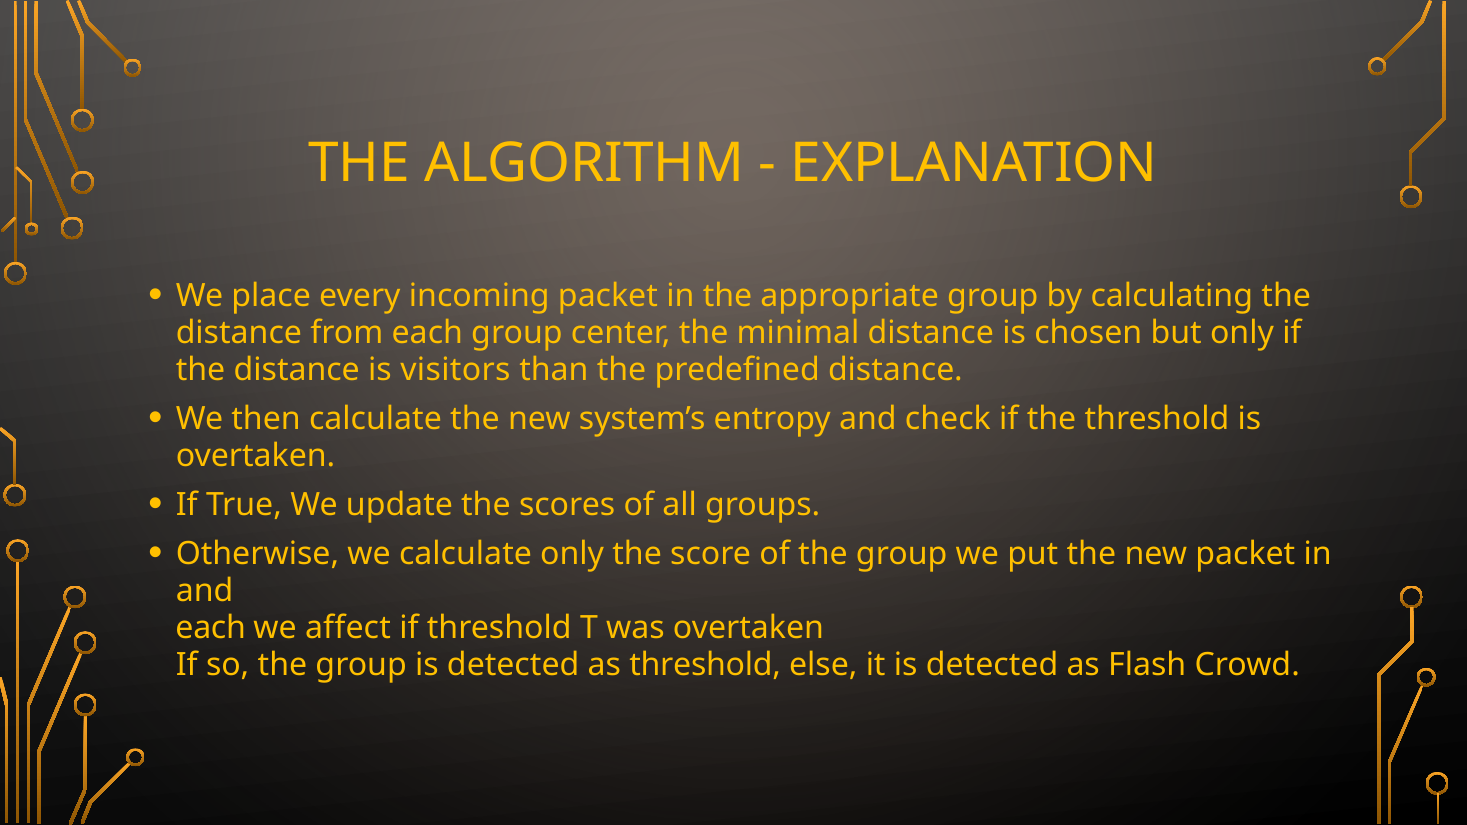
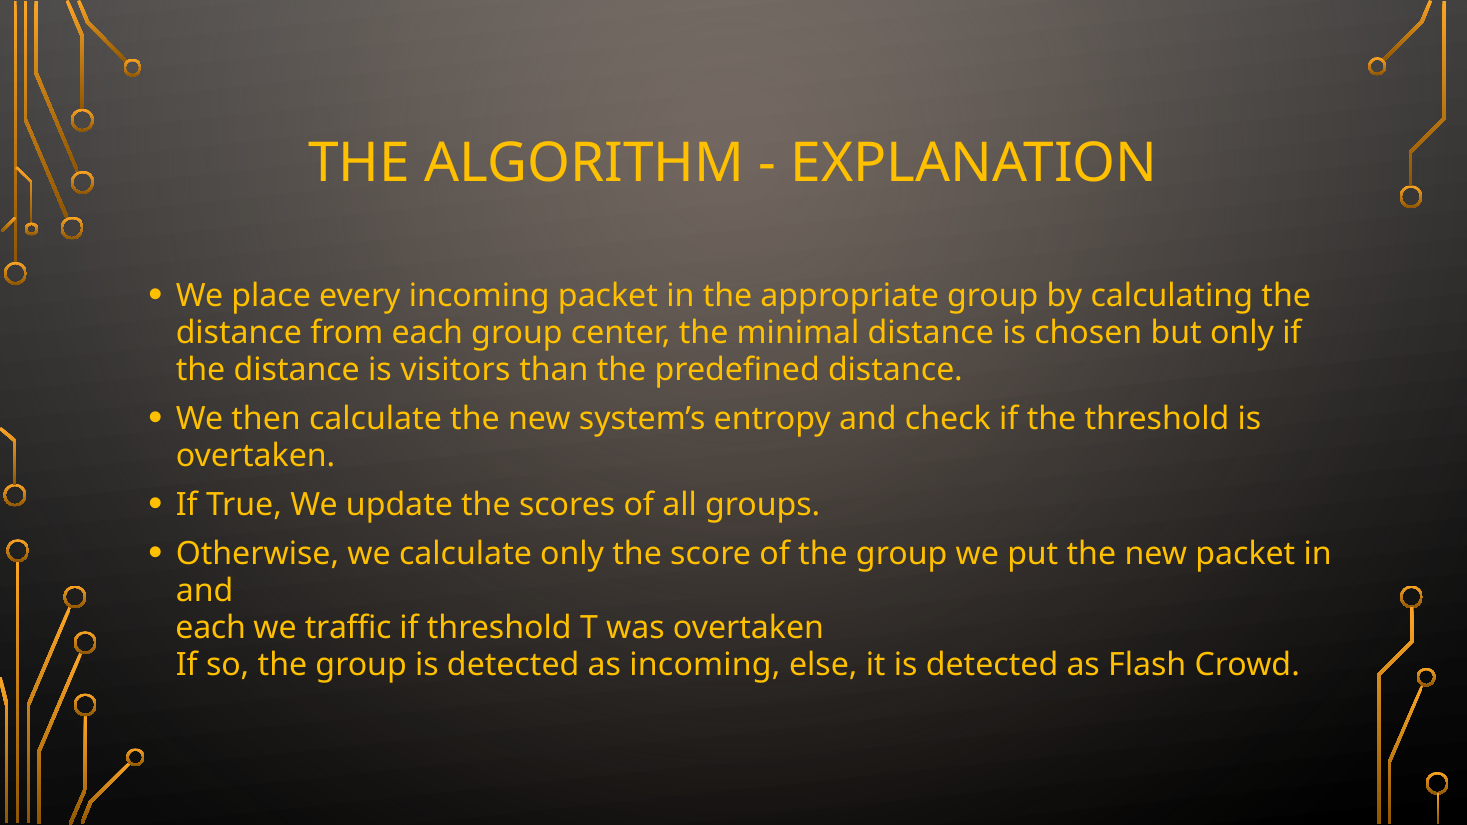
affect: affect -> traffic
as threshold: threshold -> incoming
